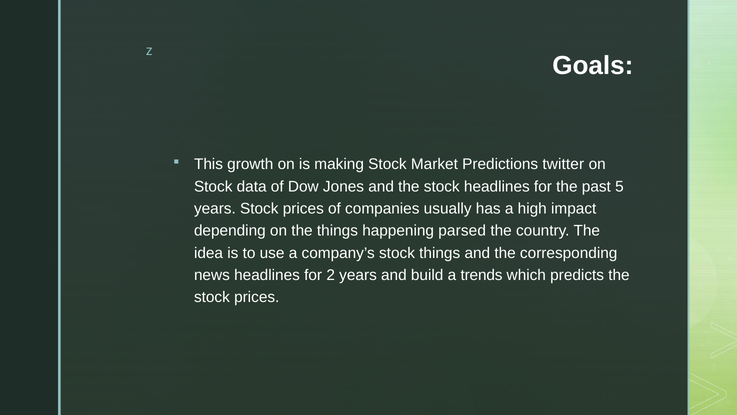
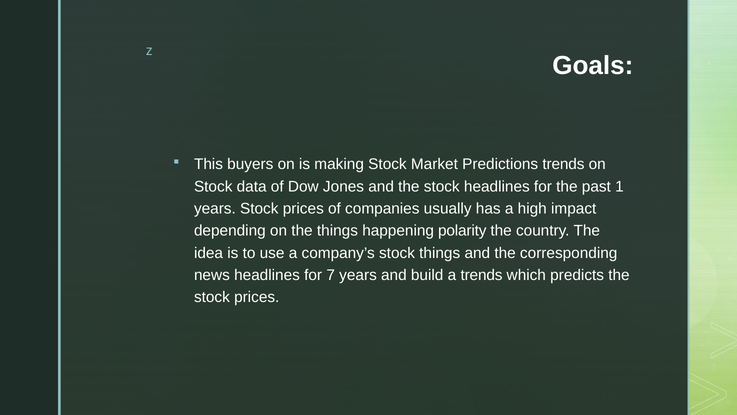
growth: growth -> buyers
Predictions twitter: twitter -> trends
5: 5 -> 1
parsed: parsed -> polarity
2: 2 -> 7
